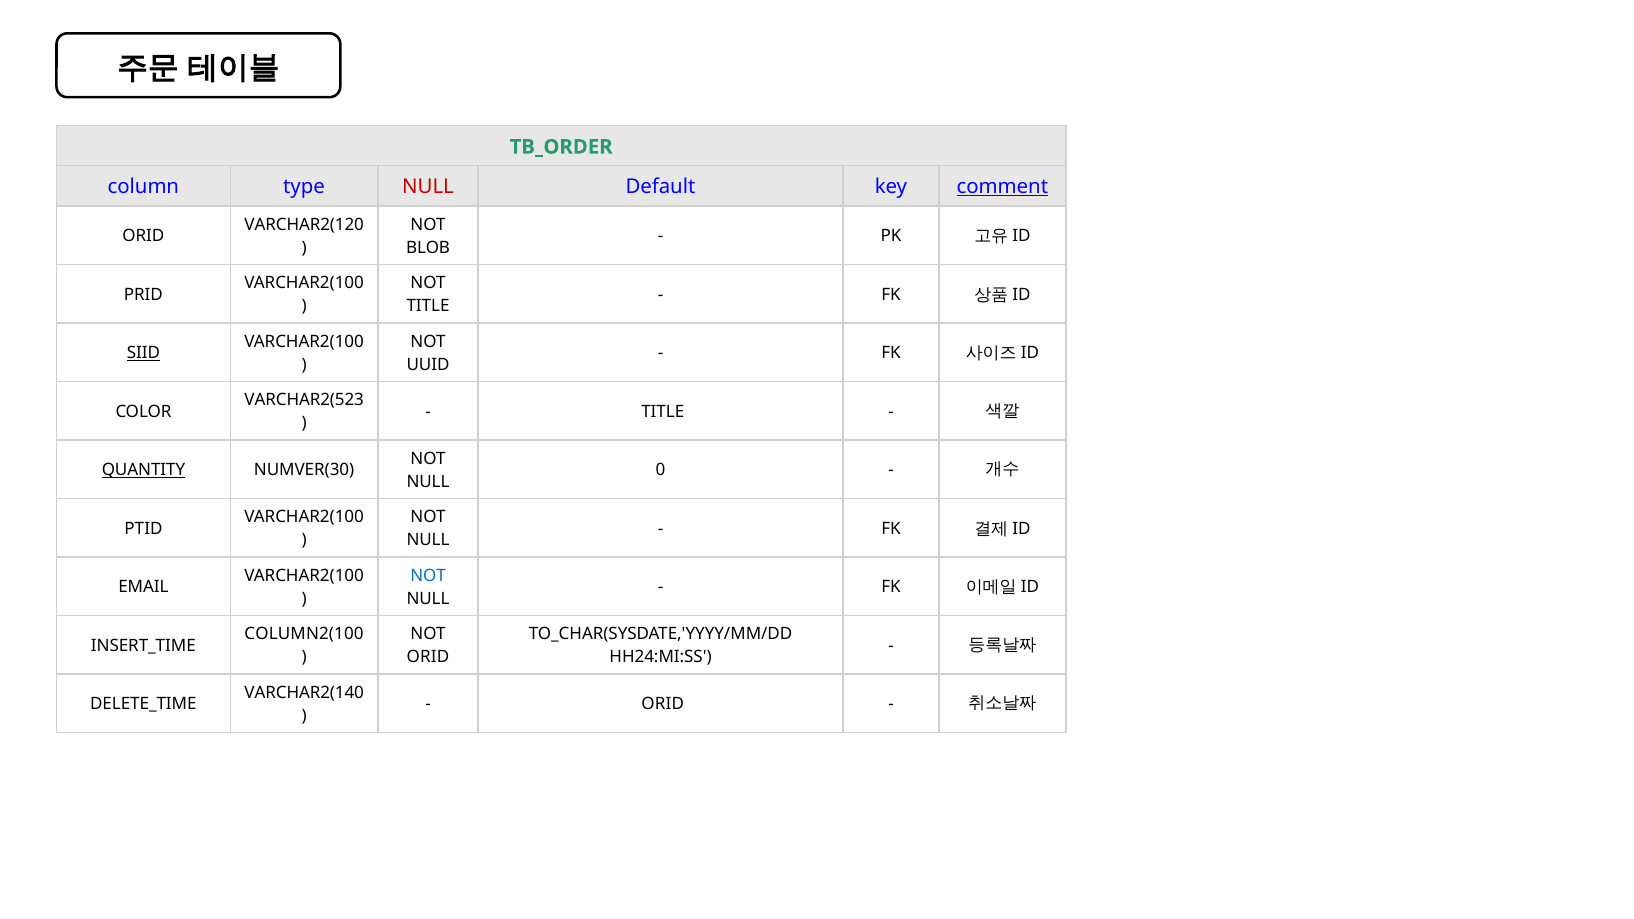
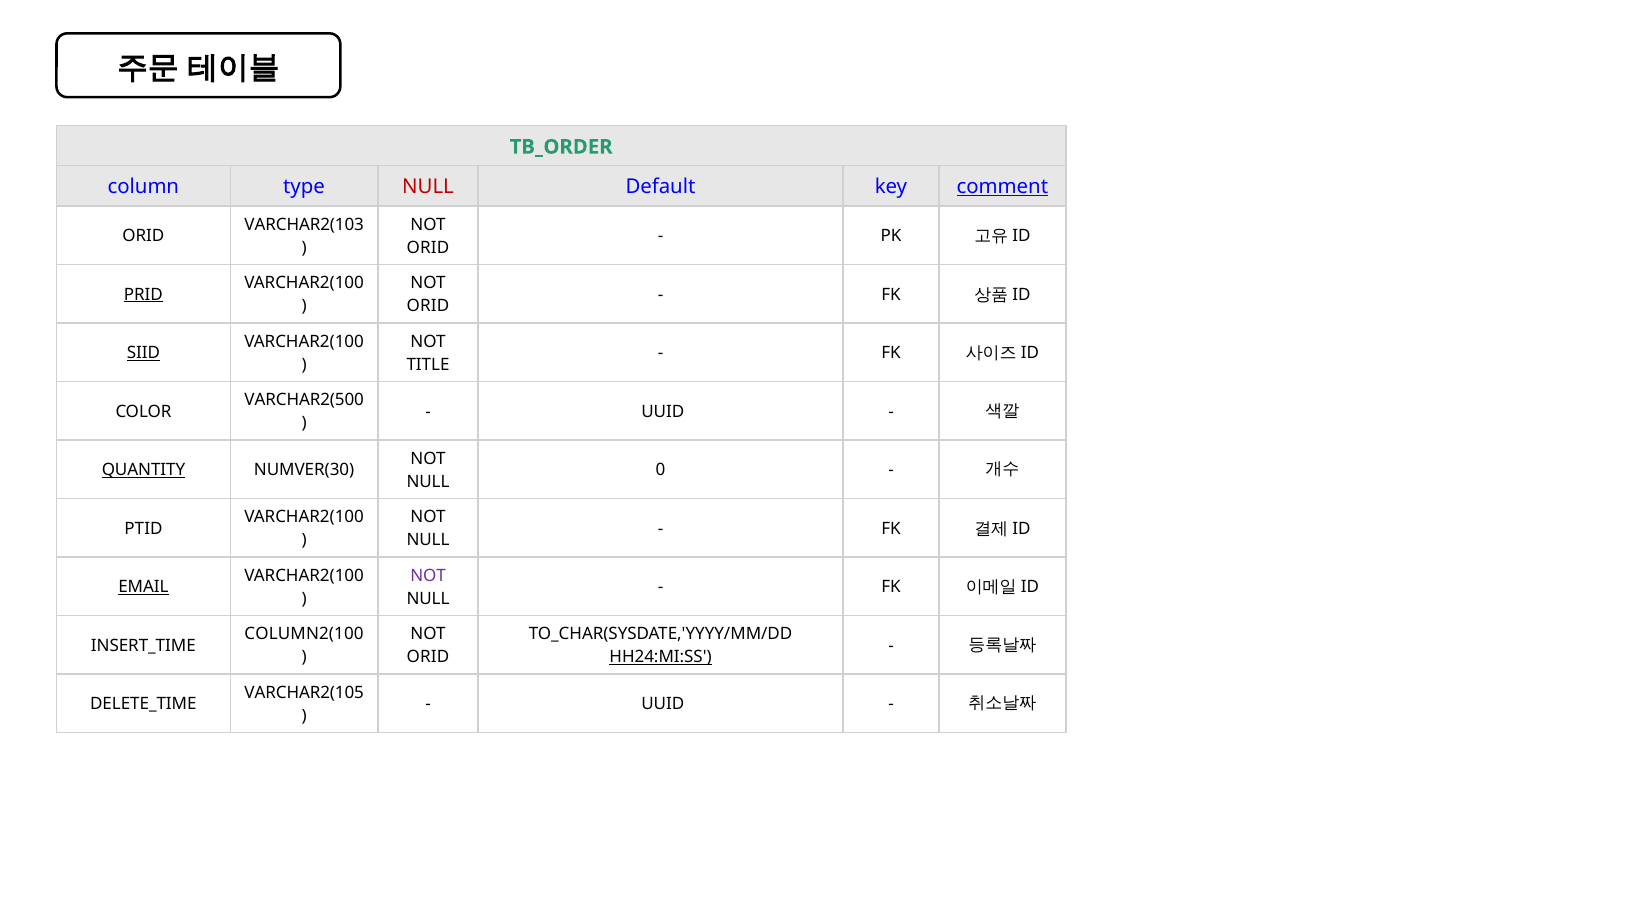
VARCHAR2(120: VARCHAR2(120 -> VARCHAR2(103
BLOB at (428, 248): BLOB -> ORID
PRID underline: none -> present
TITLE at (428, 306): TITLE -> ORID
UUID: UUID -> TITLE
VARCHAR2(523: VARCHAR2(523 -> VARCHAR2(500
TITLE at (663, 412): TITLE -> UUID
NOT at (428, 576) colour: blue -> purple
EMAIL underline: none -> present
HH24:MI:SS underline: none -> present
VARCHAR2(140: VARCHAR2(140 -> VARCHAR2(105
ORID at (663, 704): ORID -> UUID
